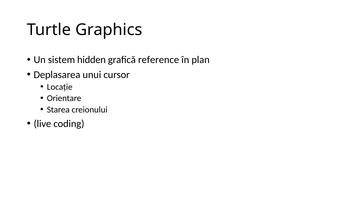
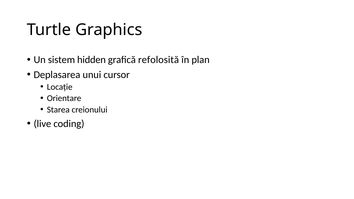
reference: reference -> refolosită
